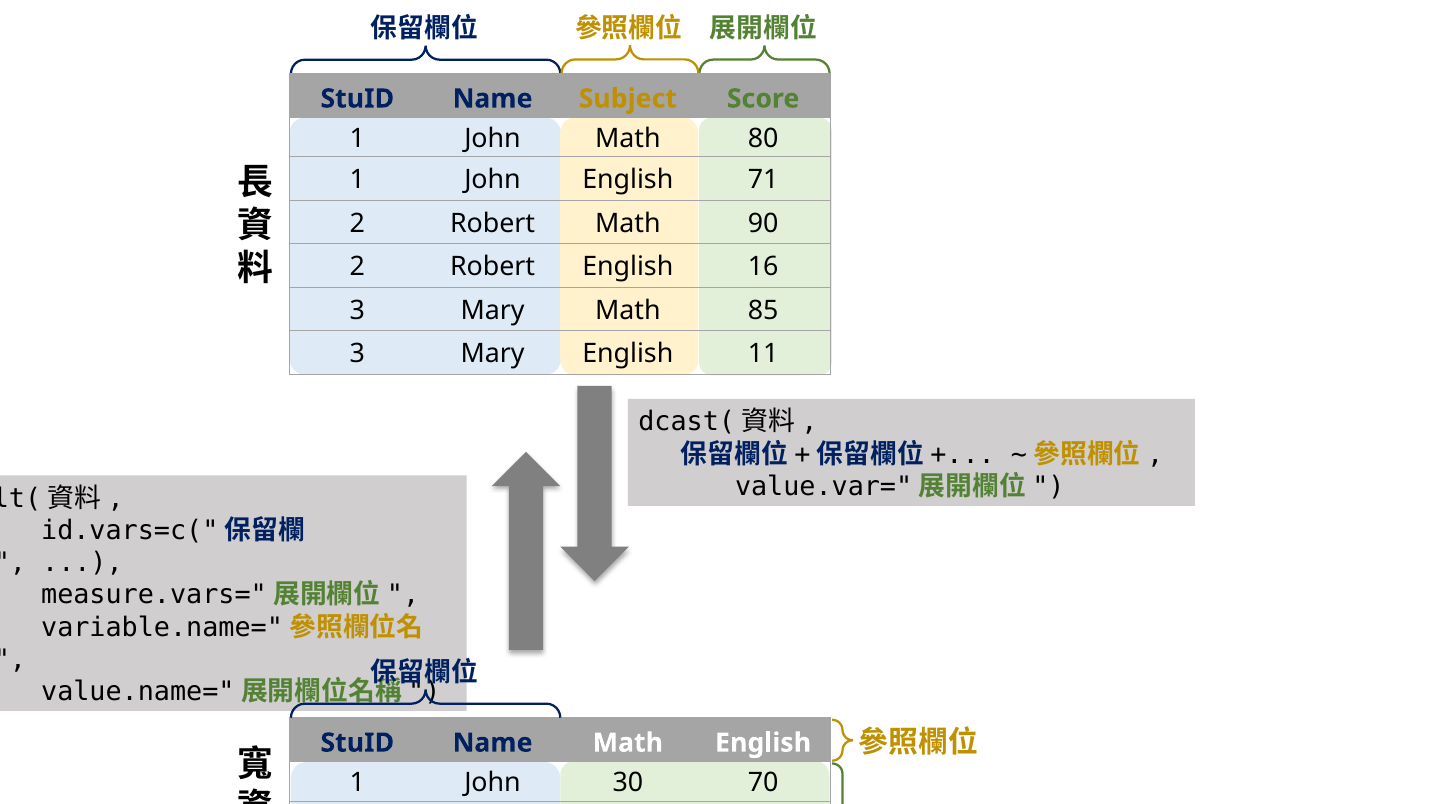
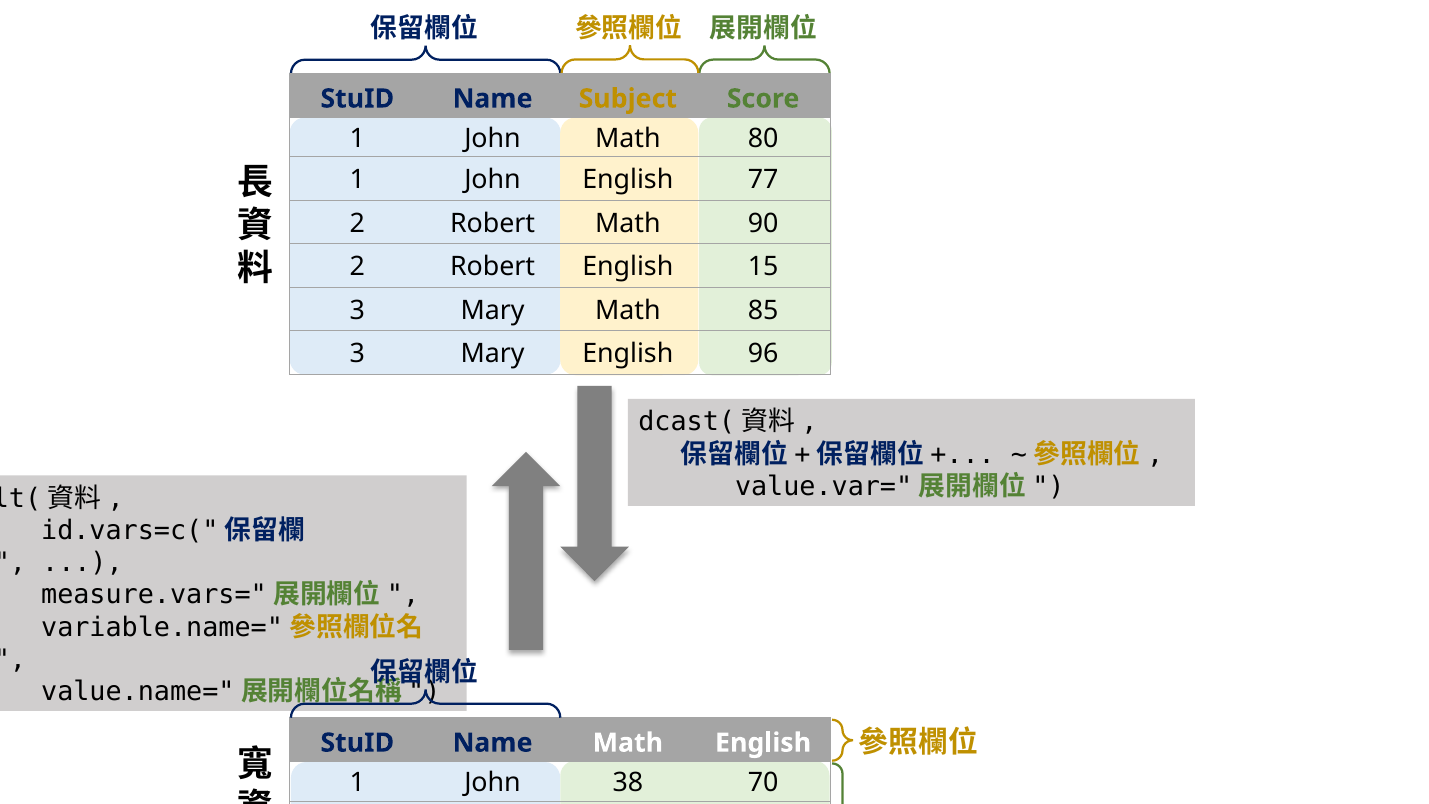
71: 71 -> 77
16: 16 -> 15
11: 11 -> 96
30: 30 -> 38
